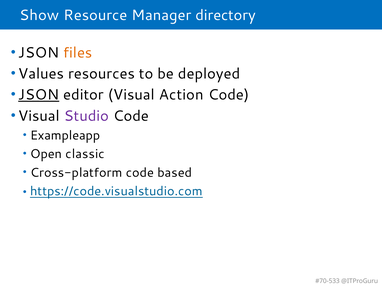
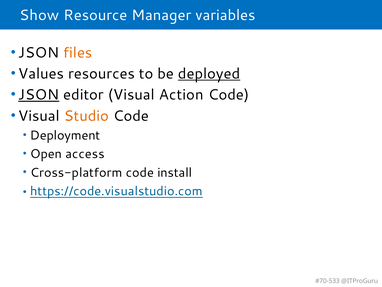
directory: directory -> variables
deployed underline: none -> present
Studio colour: purple -> orange
Exampleapp: Exampleapp -> Deployment
classic: classic -> access
based: based -> install
